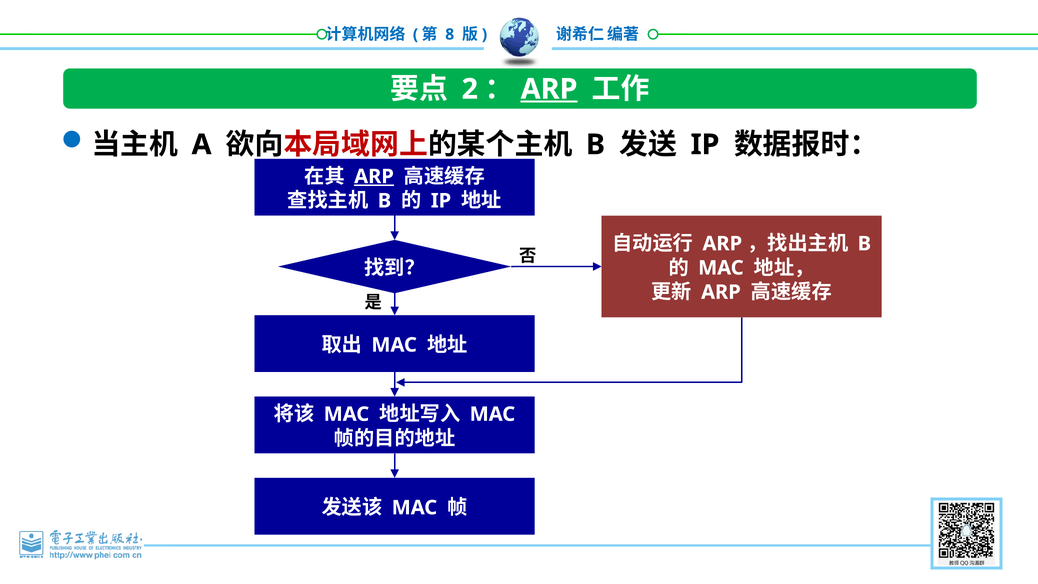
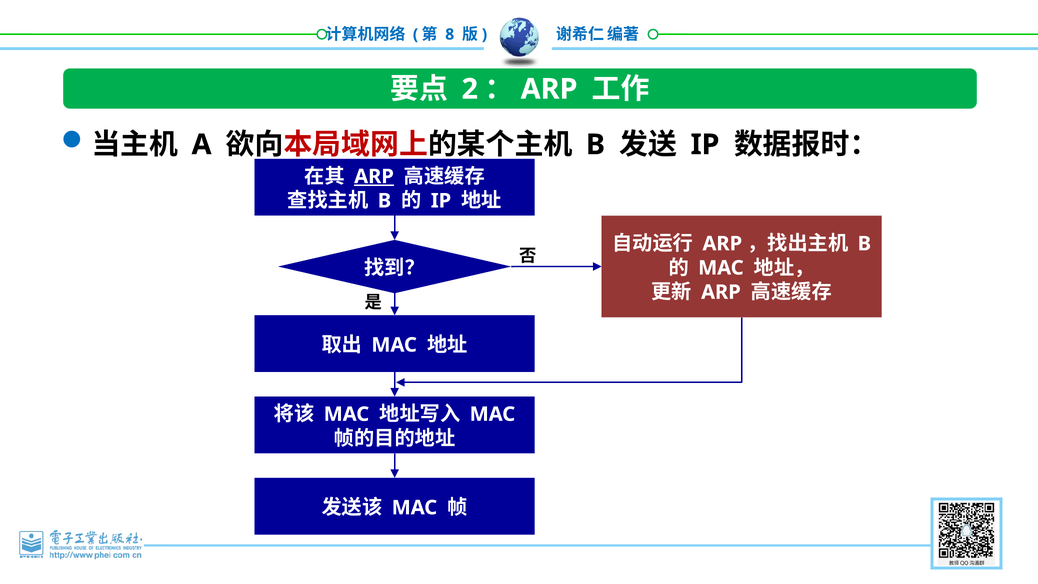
ARP at (549, 89) underline: present -> none
